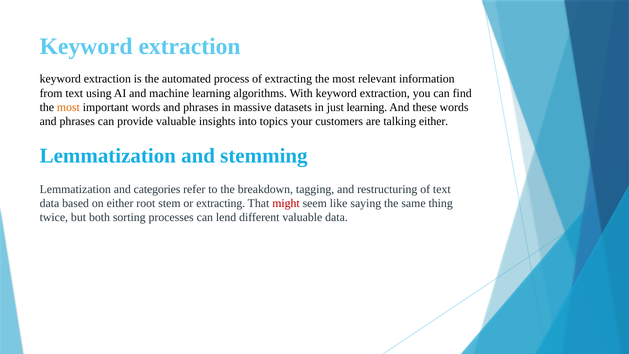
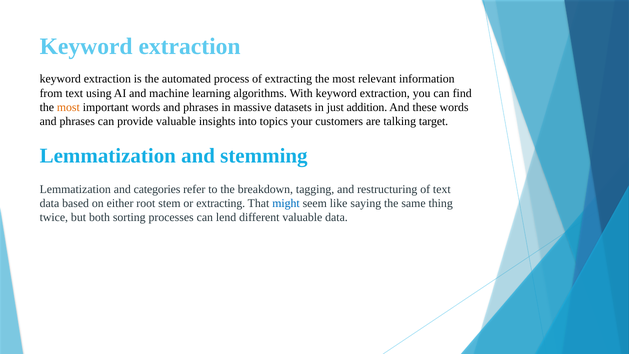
just learning: learning -> addition
talking either: either -> target
might colour: red -> blue
